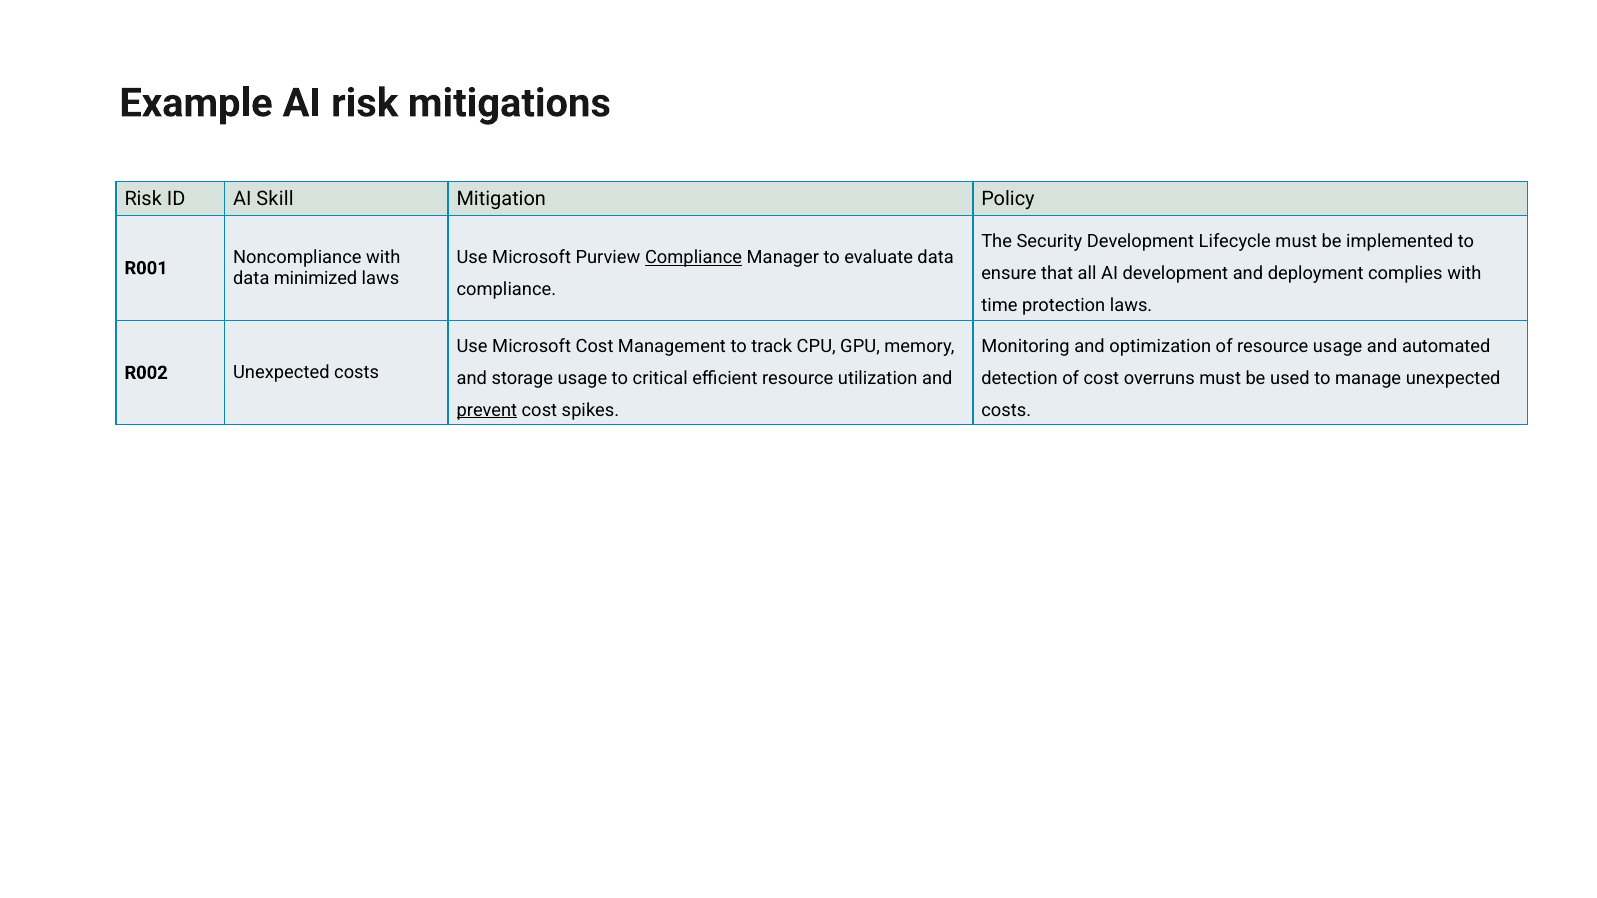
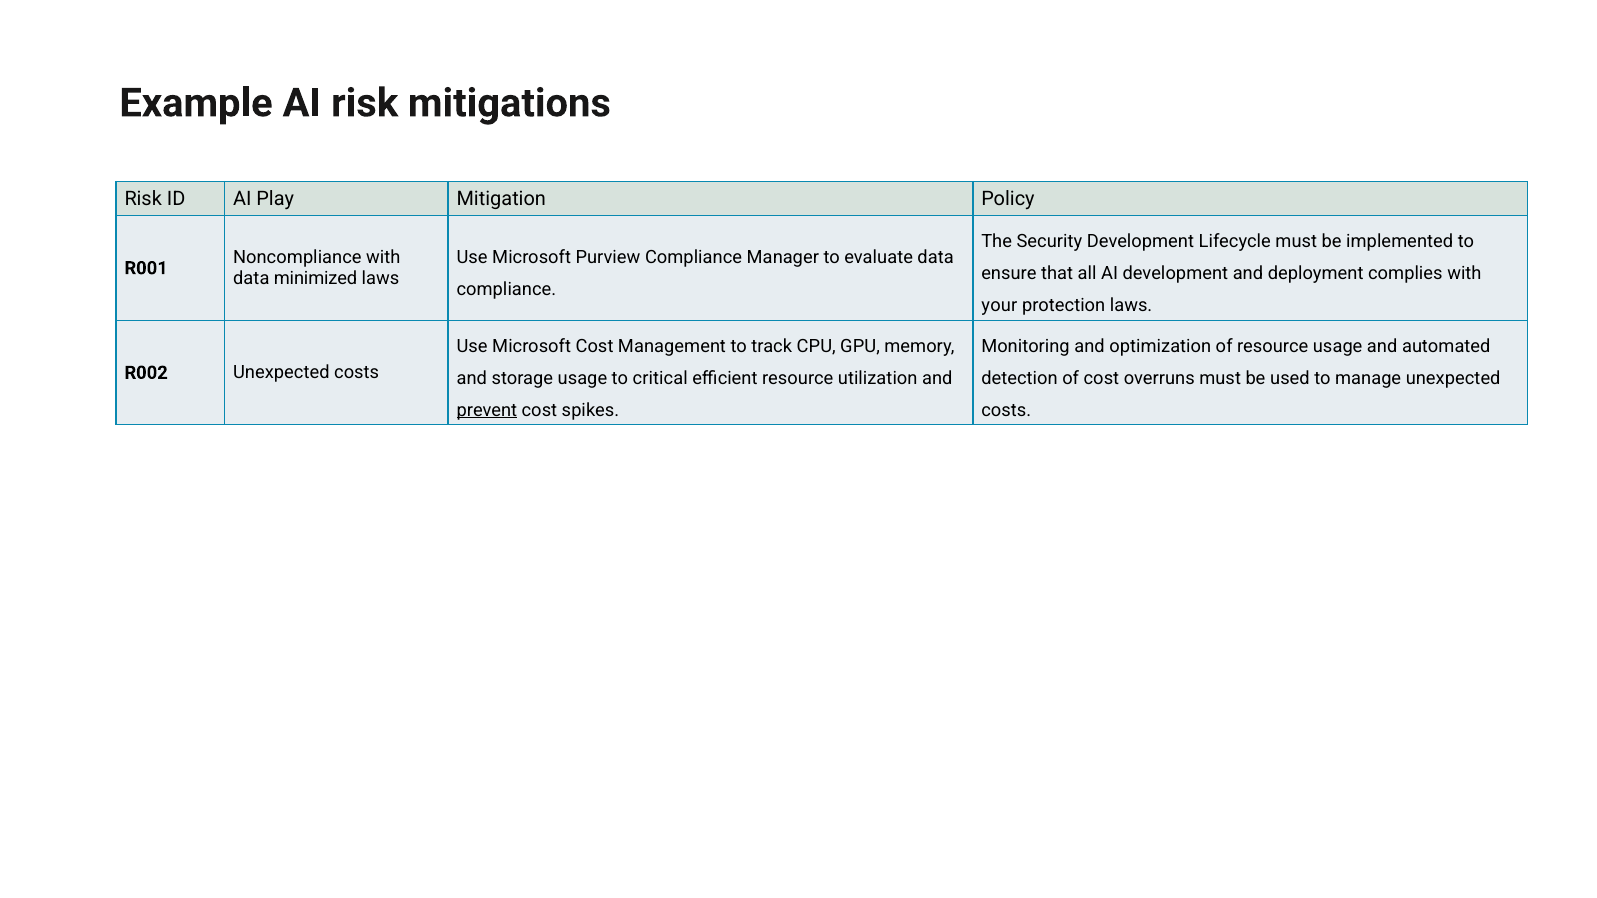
Skill: Skill -> Play
Compliance at (694, 258) underline: present -> none
time: time -> your
